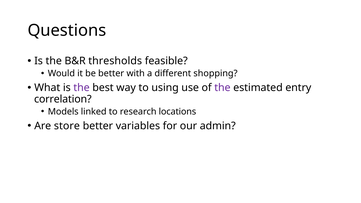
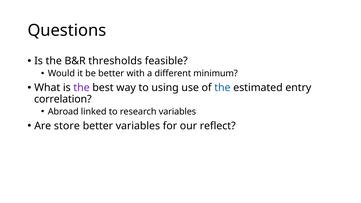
shopping: shopping -> minimum
the at (222, 88) colour: purple -> blue
Models: Models -> Abroad
research locations: locations -> variables
admin: admin -> reflect
